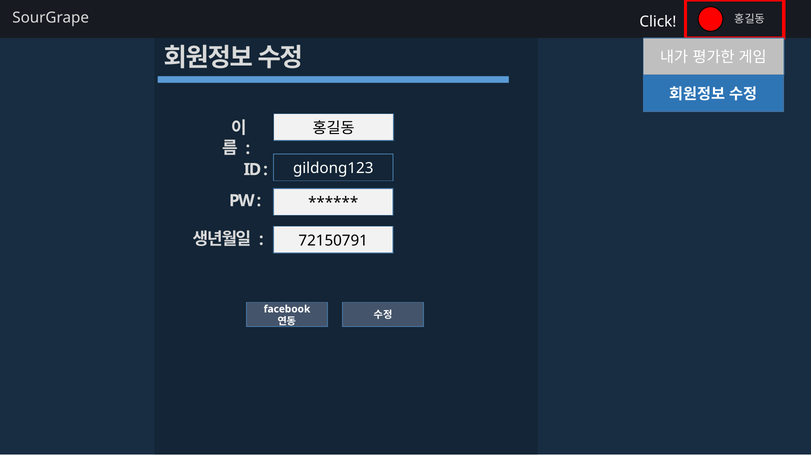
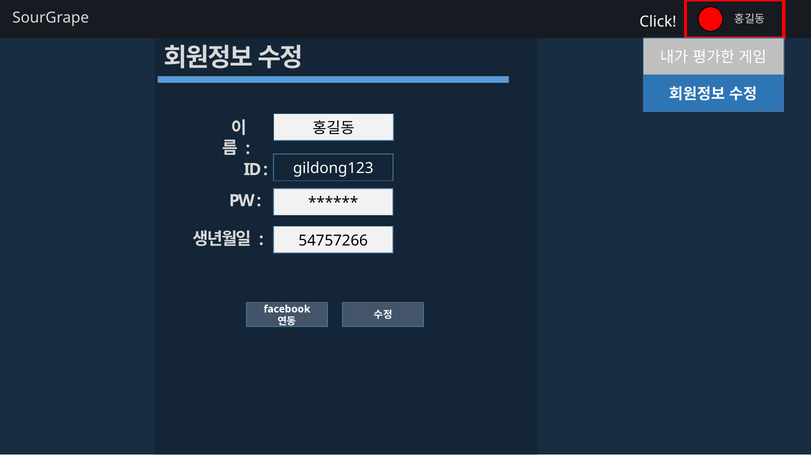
72150791: 72150791 -> 54757266
